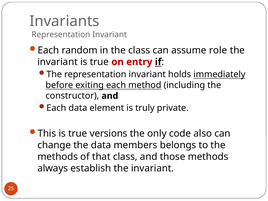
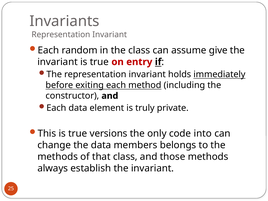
role: role -> give
also: also -> into
